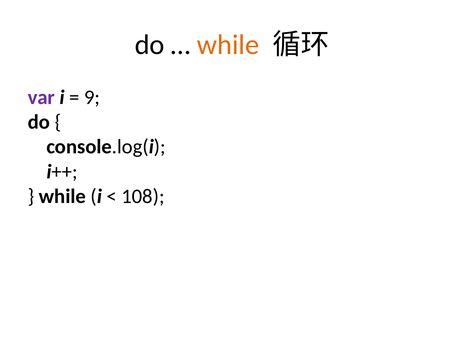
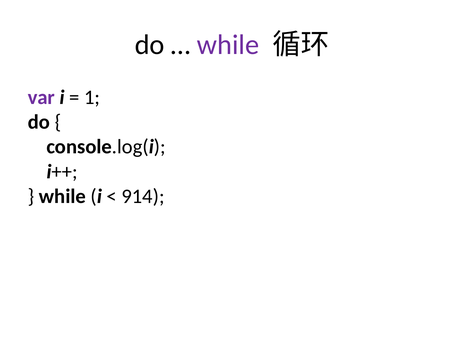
while at (228, 45) colour: orange -> purple
9: 9 -> 1
108: 108 -> 914
